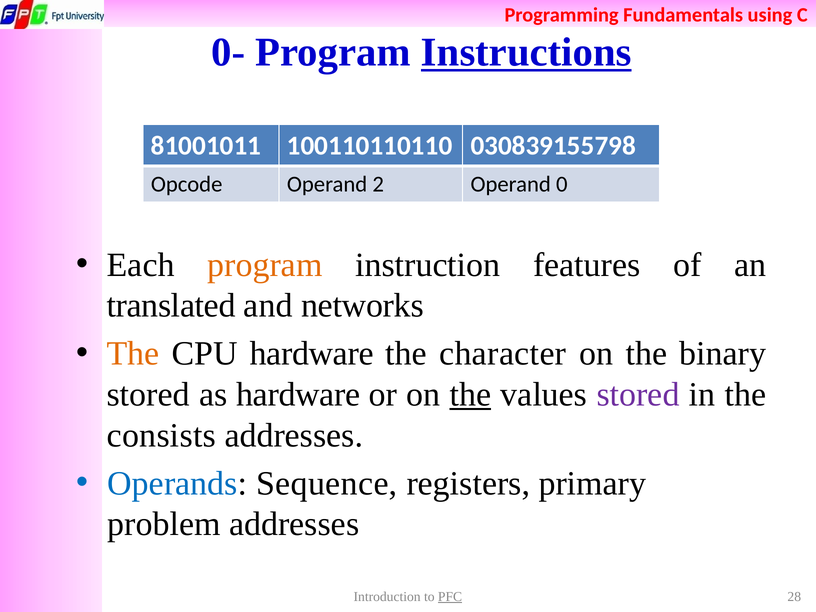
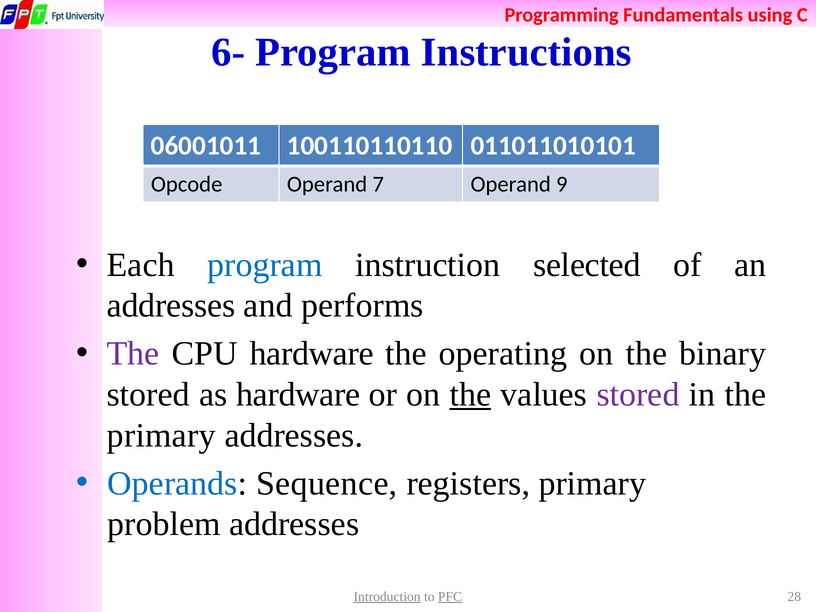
0-: 0- -> 6-
Instructions underline: present -> none
81001011: 81001011 -> 06001011
030839155798: 030839155798 -> 011011010101
2: 2 -> 7
0: 0 -> 9
program at (265, 265) colour: orange -> blue
features: features -> selected
translated at (171, 306): translated -> addresses
networks: networks -> performs
The at (133, 354) colour: orange -> purple
character: character -> operating
consists at (161, 435): consists -> primary
Introduction underline: none -> present
